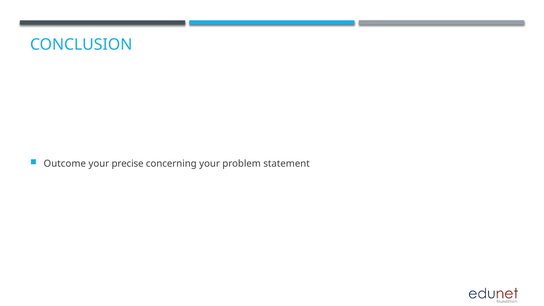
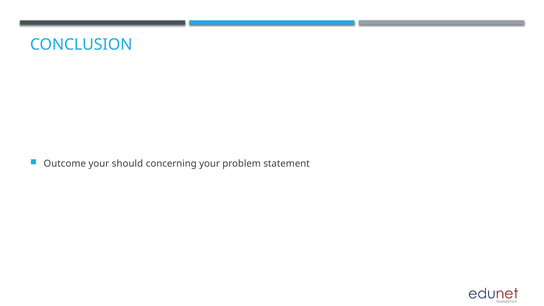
precise: precise -> should
